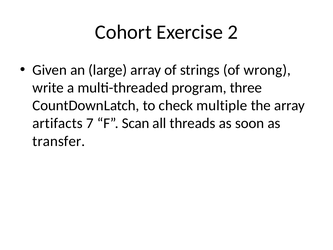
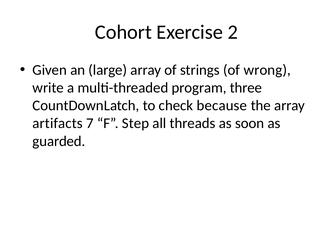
multiple: multiple -> because
Scan: Scan -> Step
transfer: transfer -> guarded
